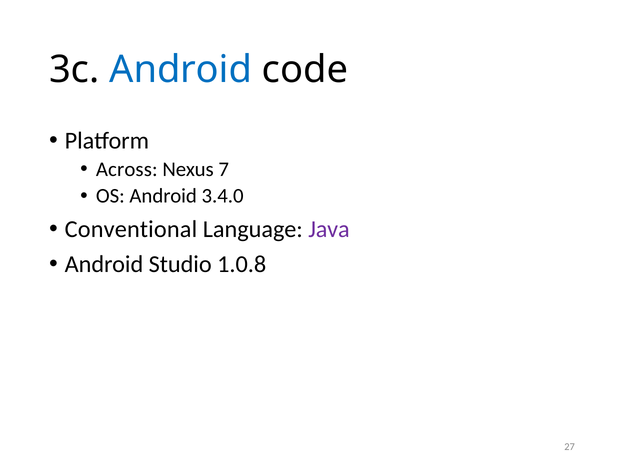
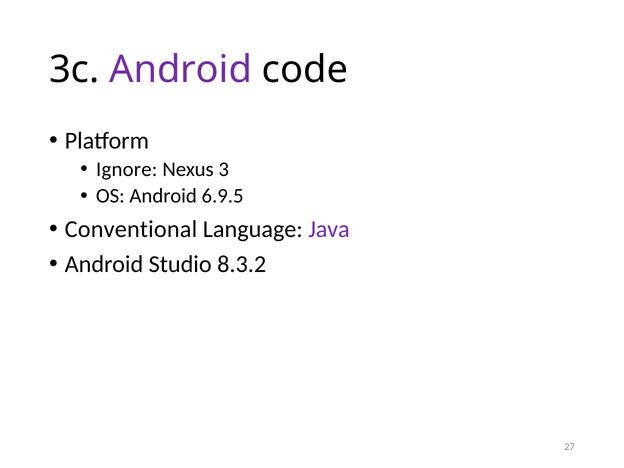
Android at (181, 70) colour: blue -> purple
Across: Across -> Ignore
7: 7 -> 3
3.4.0: 3.4.0 -> 6.9.5
1.0.8: 1.0.8 -> 8.3.2
